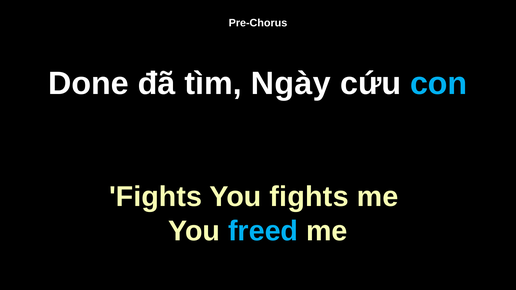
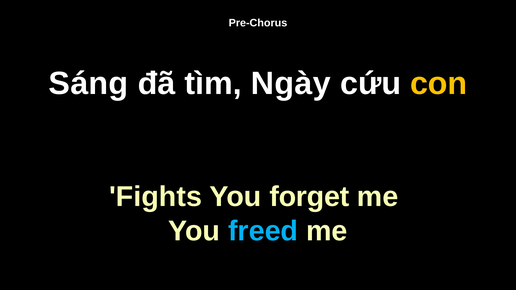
Done: Done -> Sáng
con colour: light blue -> yellow
You fights: fights -> forget
